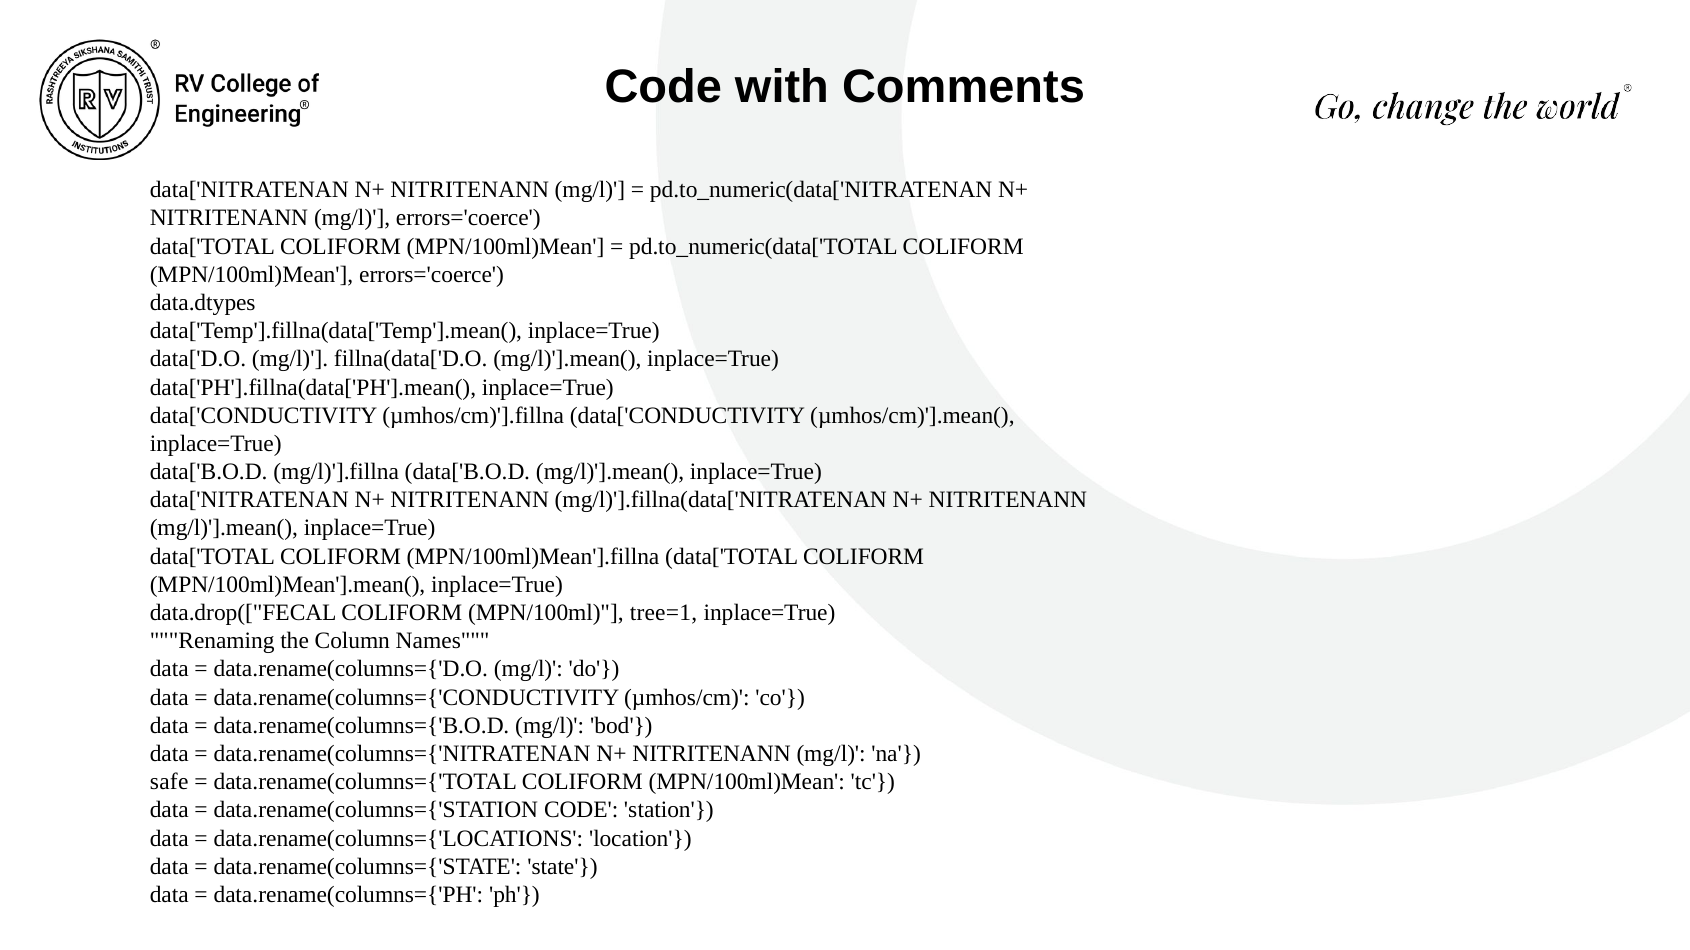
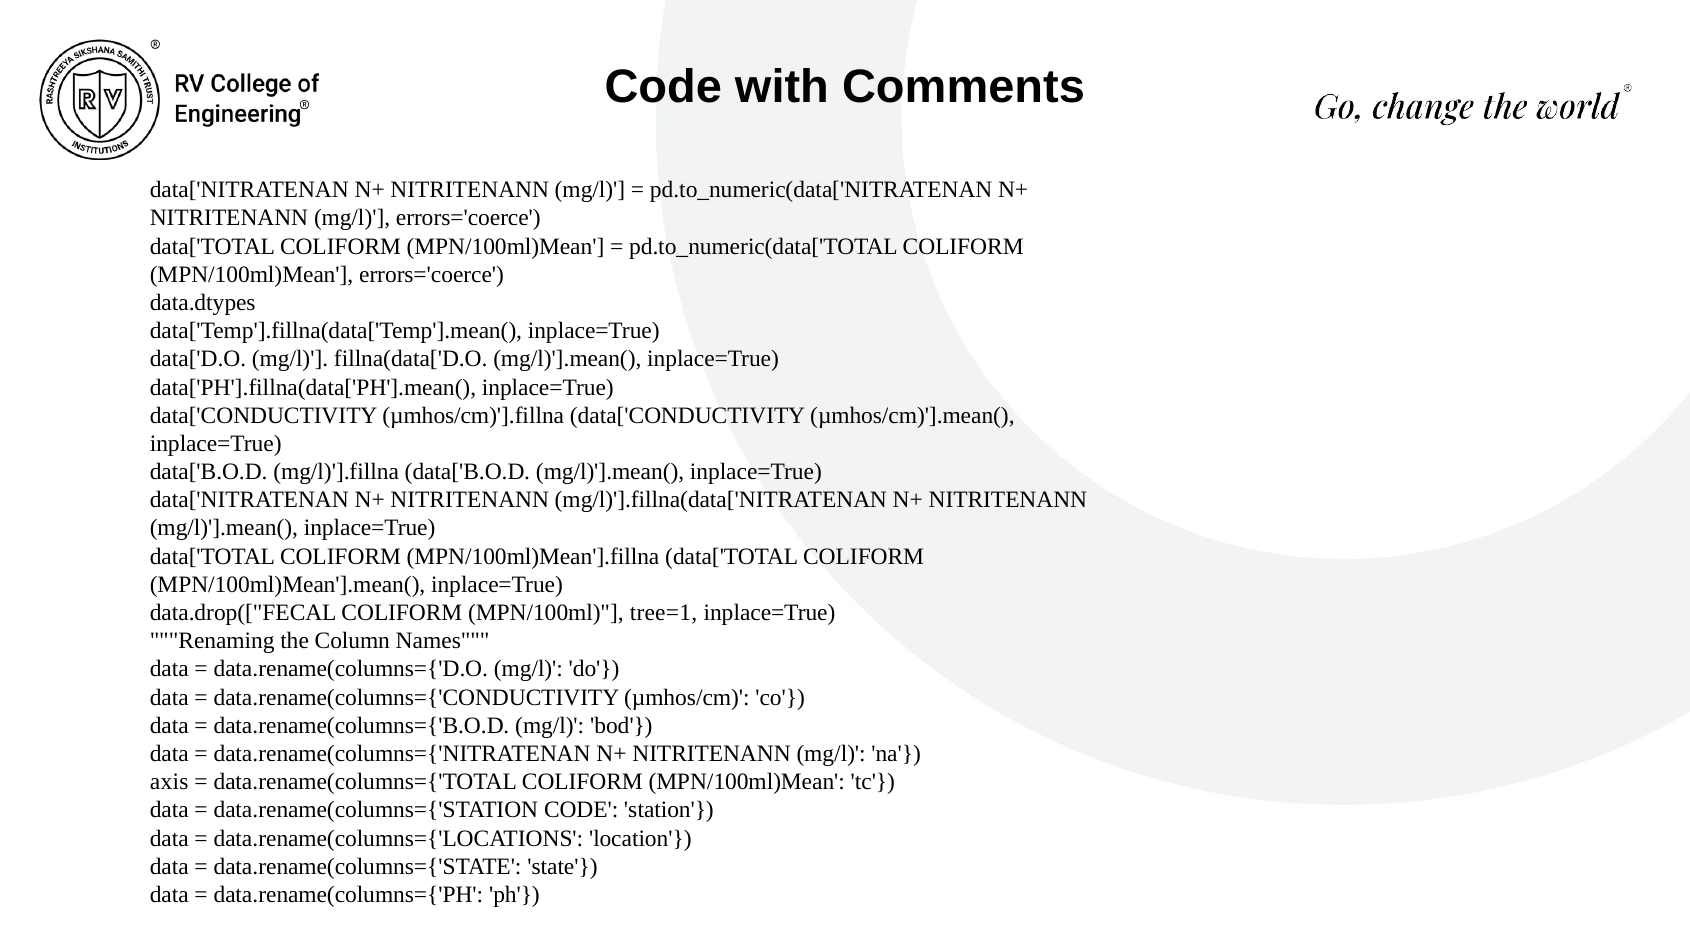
safe: safe -> axis
